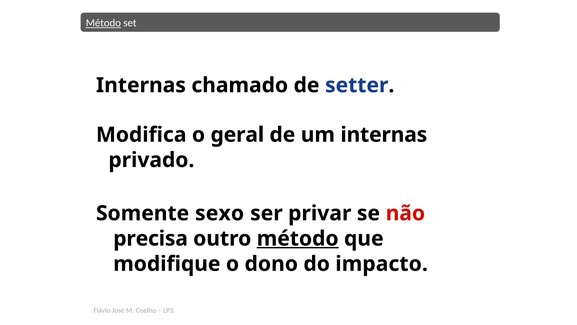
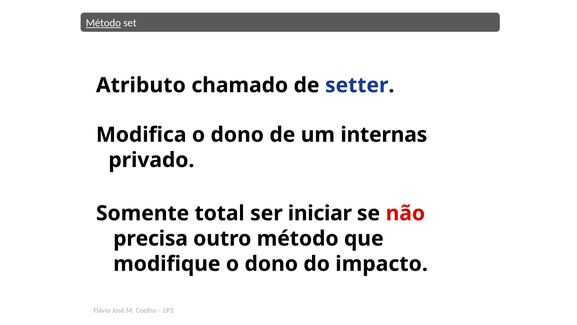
Internas at (141, 85): Internas -> Atributo
Modifica o geral: geral -> dono
sexo: sexo -> total
privar: privar -> iniciar
método at (298, 238) underline: present -> none
